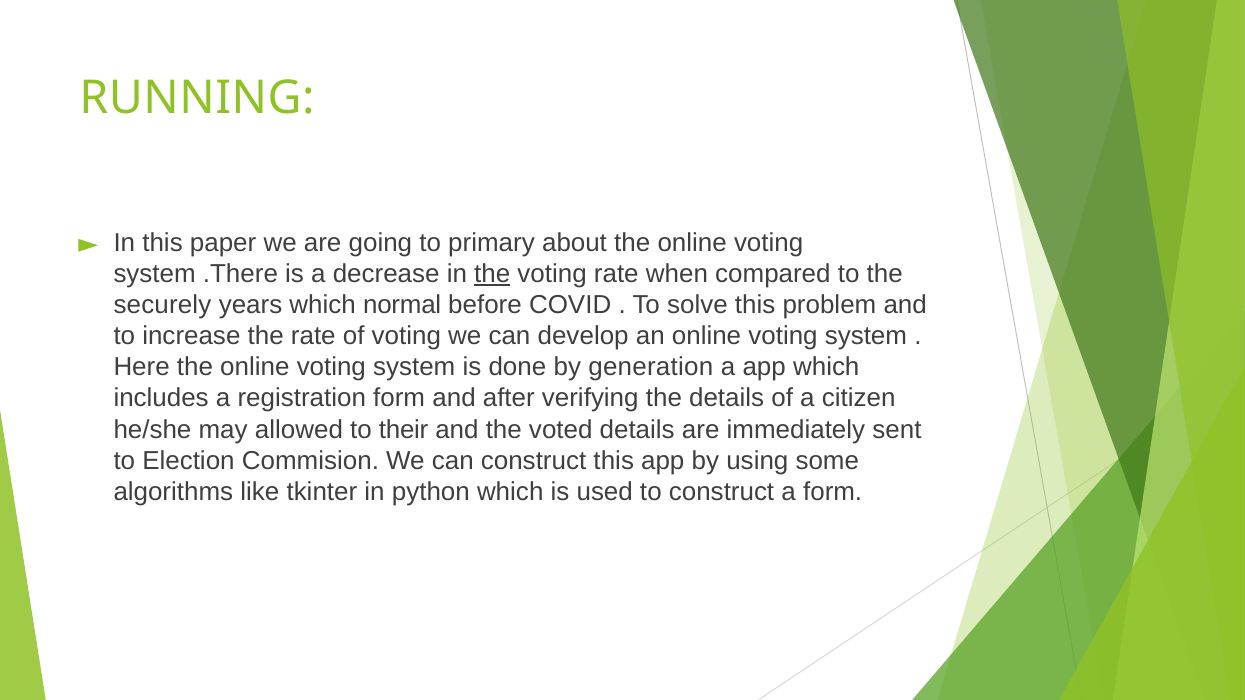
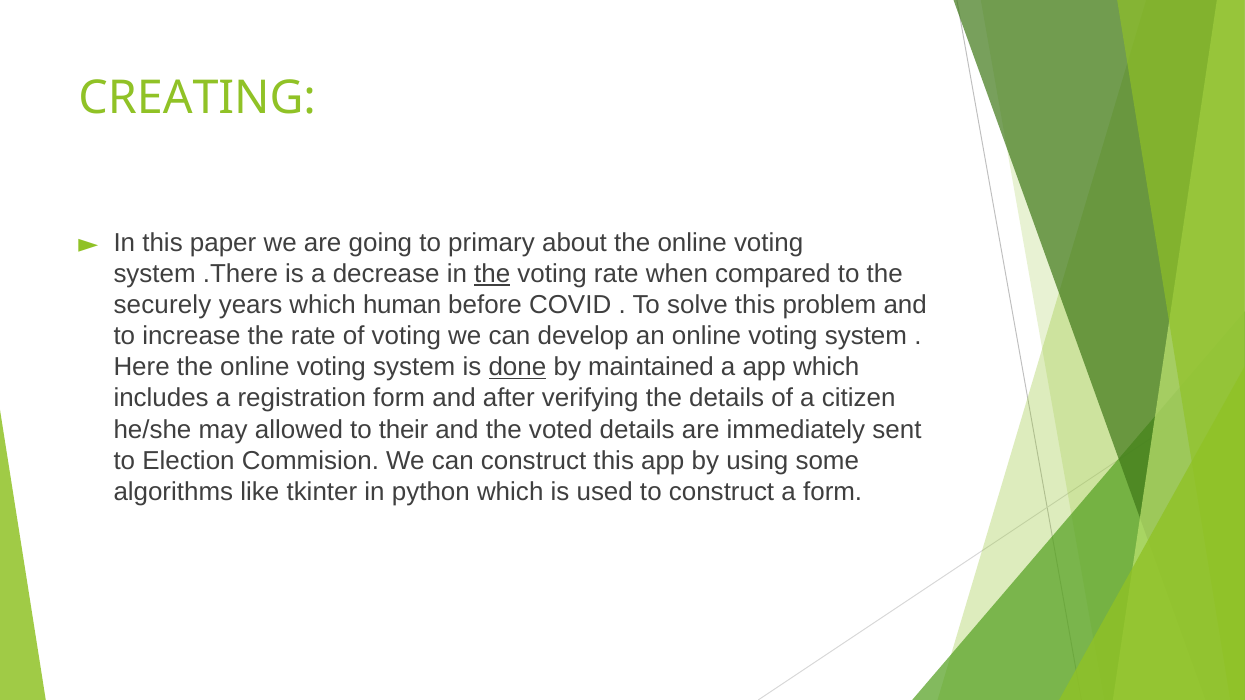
RUNNING: RUNNING -> CREATING
normal: normal -> human
done underline: none -> present
generation: generation -> maintained
